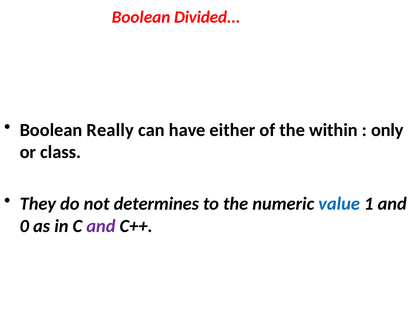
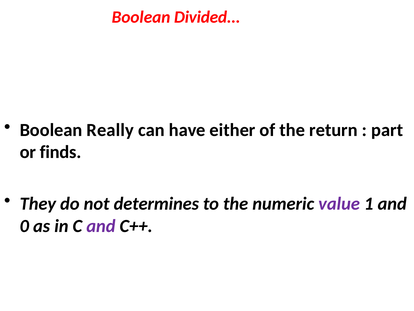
within: within -> return
only: only -> part
class: class -> finds
value colour: blue -> purple
